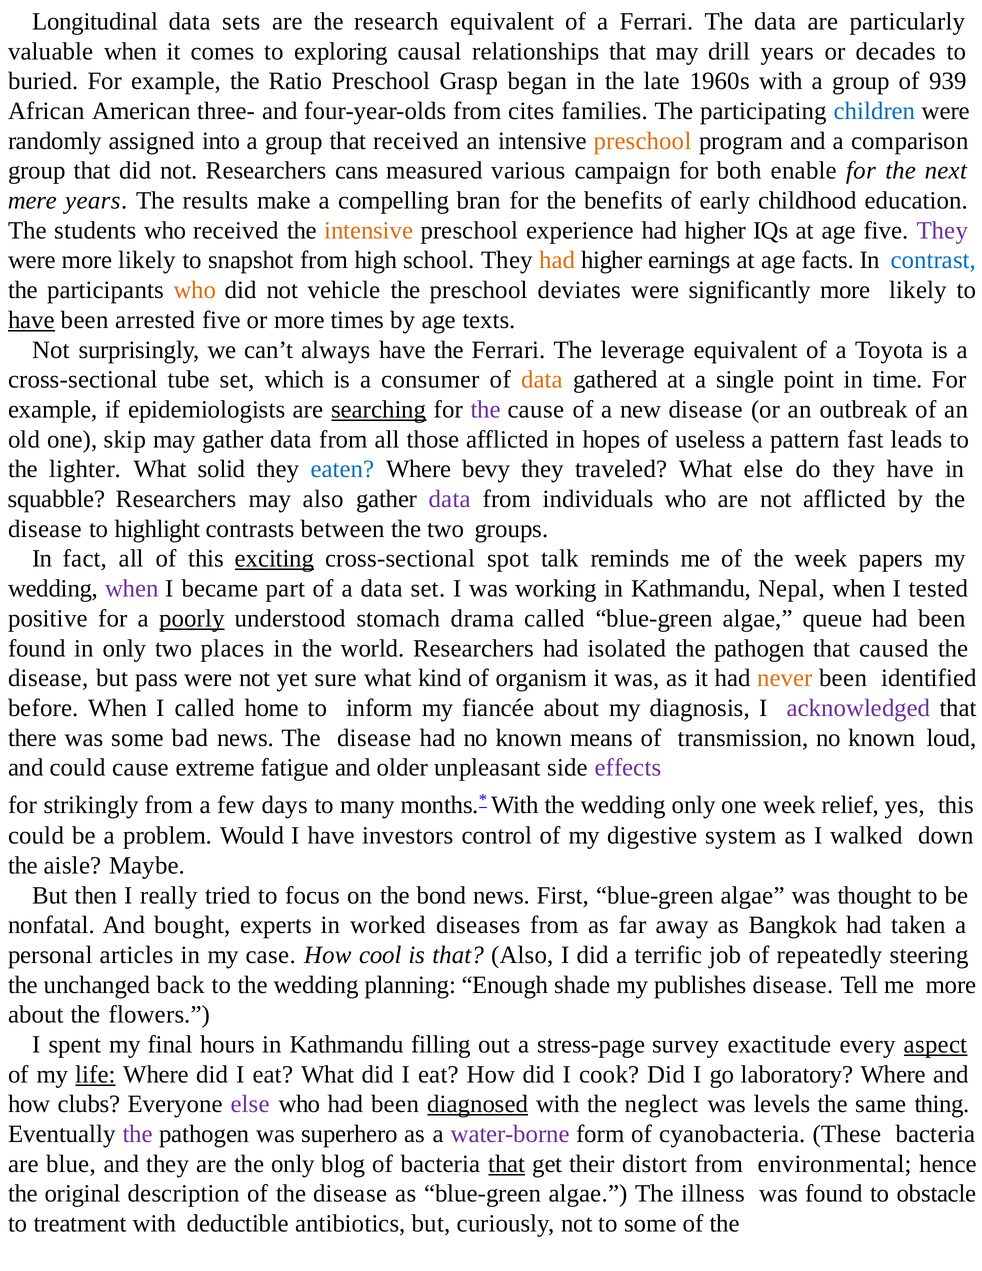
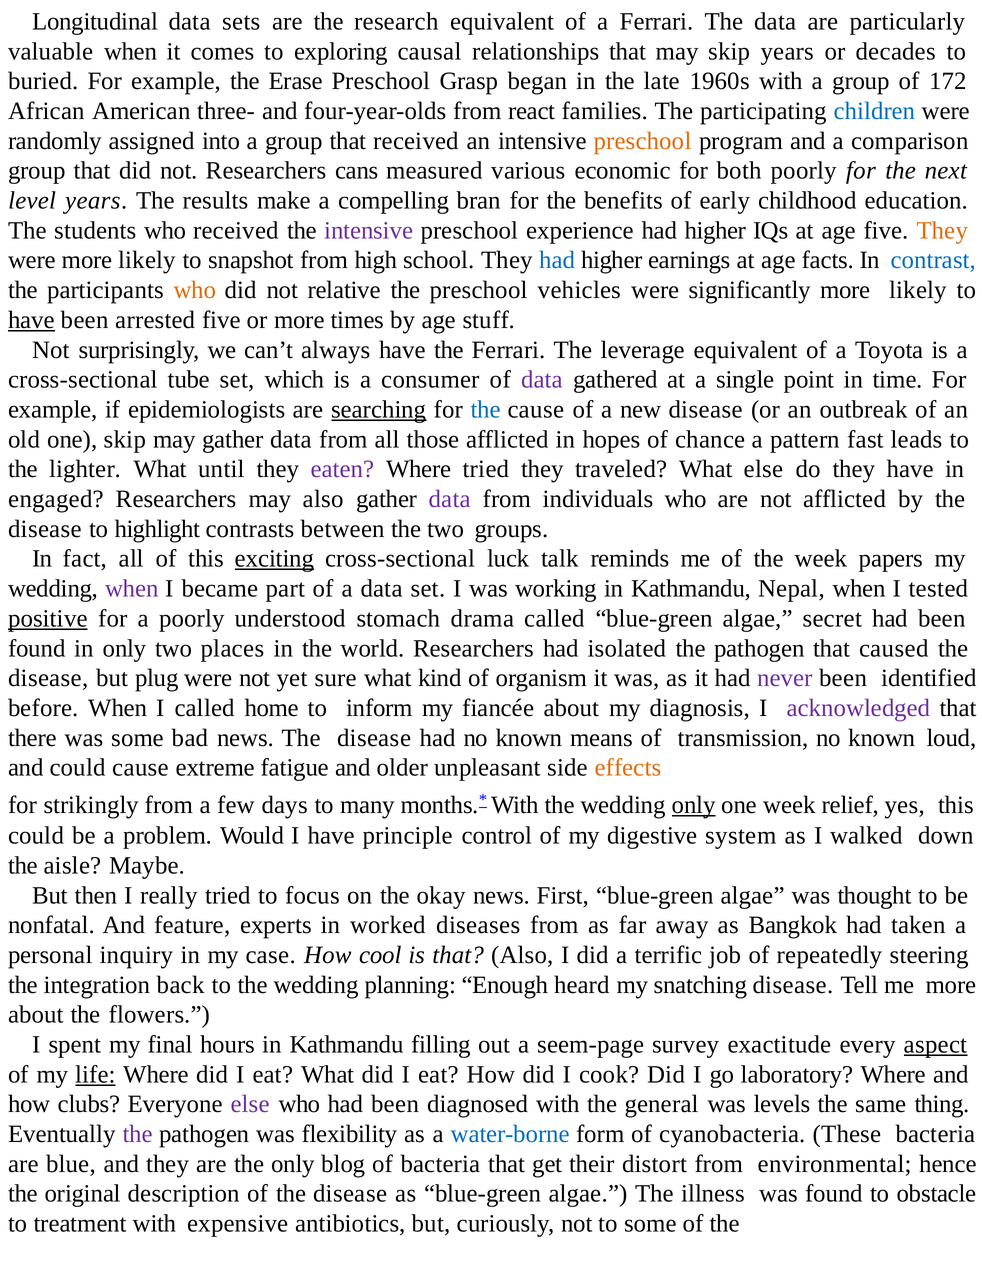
may drill: drill -> skip
Ratio: Ratio -> Erase
939: 939 -> 172
cites: cites -> react
campaign: campaign -> economic
both enable: enable -> poorly
mere: mere -> level
intensive at (369, 230) colour: orange -> purple
They at (942, 230) colour: purple -> orange
had at (557, 260) colour: orange -> blue
vehicle: vehicle -> relative
deviates: deviates -> vehicles
texts: texts -> stuff
data at (542, 380) colour: orange -> purple
the at (486, 409) colour: purple -> blue
useless: useless -> chance
solid: solid -> until
eaten colour: blue -> purple
Where bevy: bevy -> tried
squabble: squabble -> engaged
spot: spot -> luck
positive underline: none -> present
poorly at (192, 618) underline: present -> none
queue: queue -> secret
pass: pass -> plug
never colour: orange -> purple
effects colour: purple -> orange
only at (694, 805) underline: none -> present
investors: investors -> principle
bond: bond -> okay
bought: bought -> feature
articles: articles -> inquiry
unchanged: unchanged -> integration
shade: shade -> heard
publishes: publishes -> snatching
stress-page: stress-page -> seem-page
diagnosed underline: present -> none
neglect: neglect -> general
superhero: superhero -> flexibility
water-borne colour: purple -> blue
that at (507, 1164) underline: present -> none
deductible: deductible -> expensive
